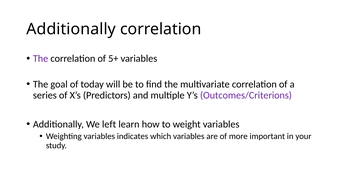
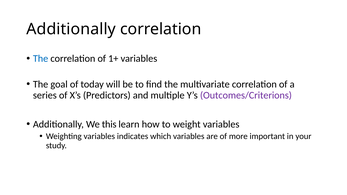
The at (41, 59) colour: purple -> blue
5+: 5+ -> 1+
left: left -> this
